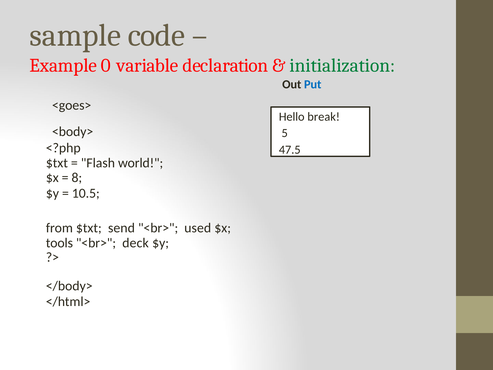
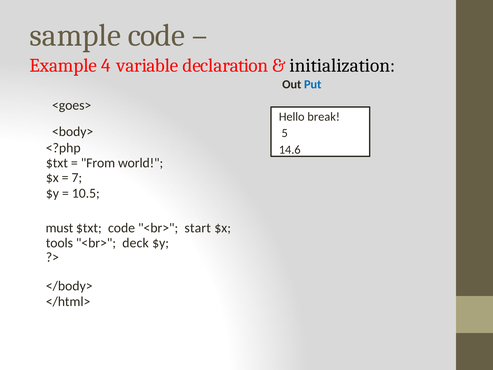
0: 0 -> 4
initialization colour: green -> black
47.5: 47.5 -> 14.6
Flash: Flash -> From
8: 8 -> 7
from: from -> must
$txt send: send -> code
used: used -> start
